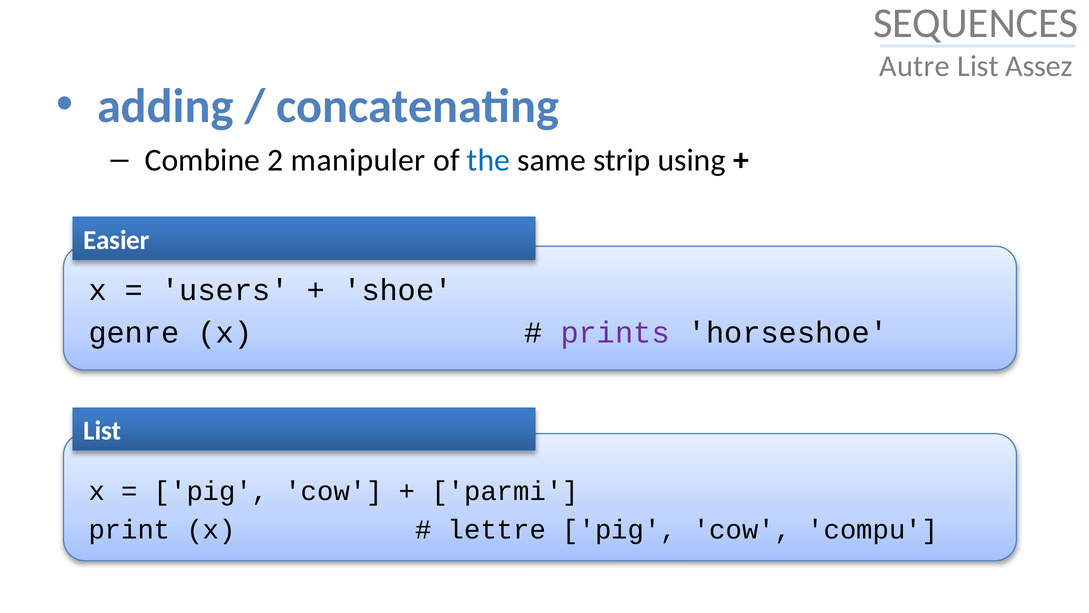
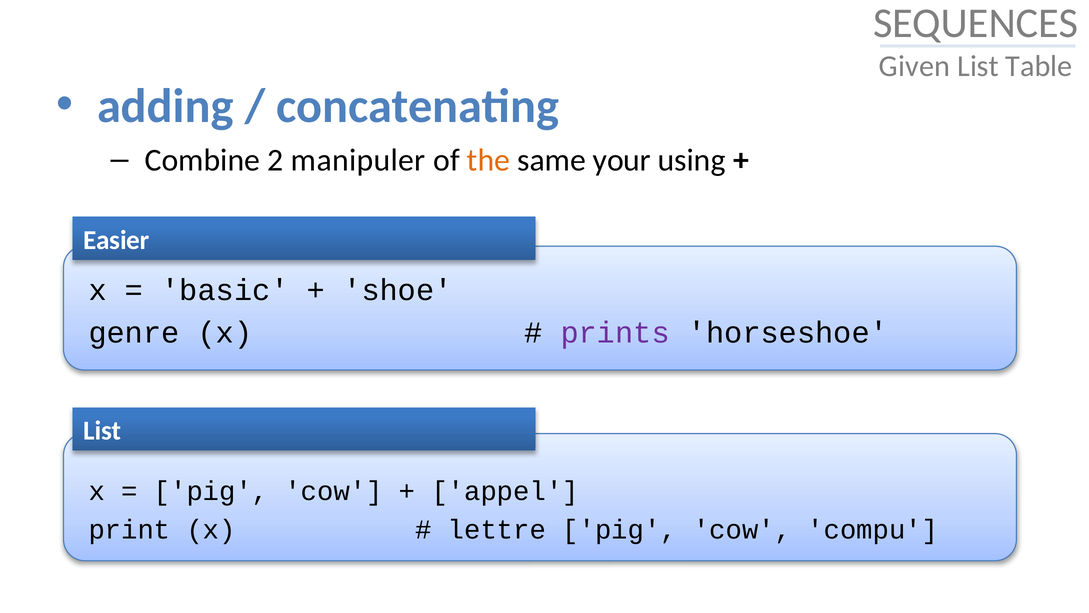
Autre: Autre -> Given
Assez: Assez -> Table
the colour: blue -> orange
strip: strip -> your
users: users -> basic
parmi: parmi -> appel
